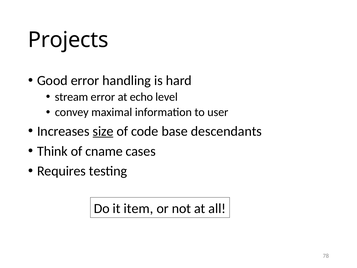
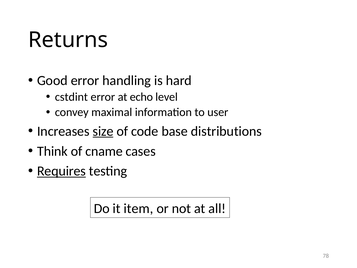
Projects: Projects -> Returns
stream: stream -> cstdint
descendants: descendants -> distributions
Requires underline: none -> present
